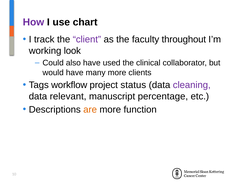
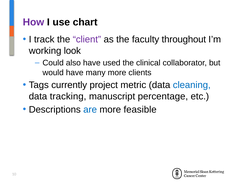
workflow: workflow -> currently
status: status -> metric
cleaning colour: purple -> blue
relevant: relevant -> tracking
are colour: orange -> blue
function: function -> feasible
